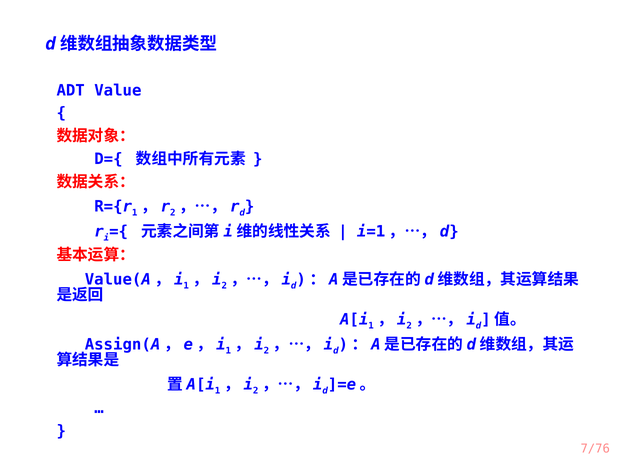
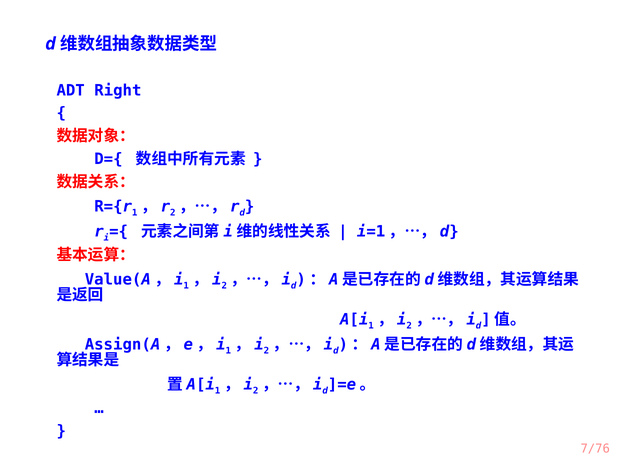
Value: Value -> Right
